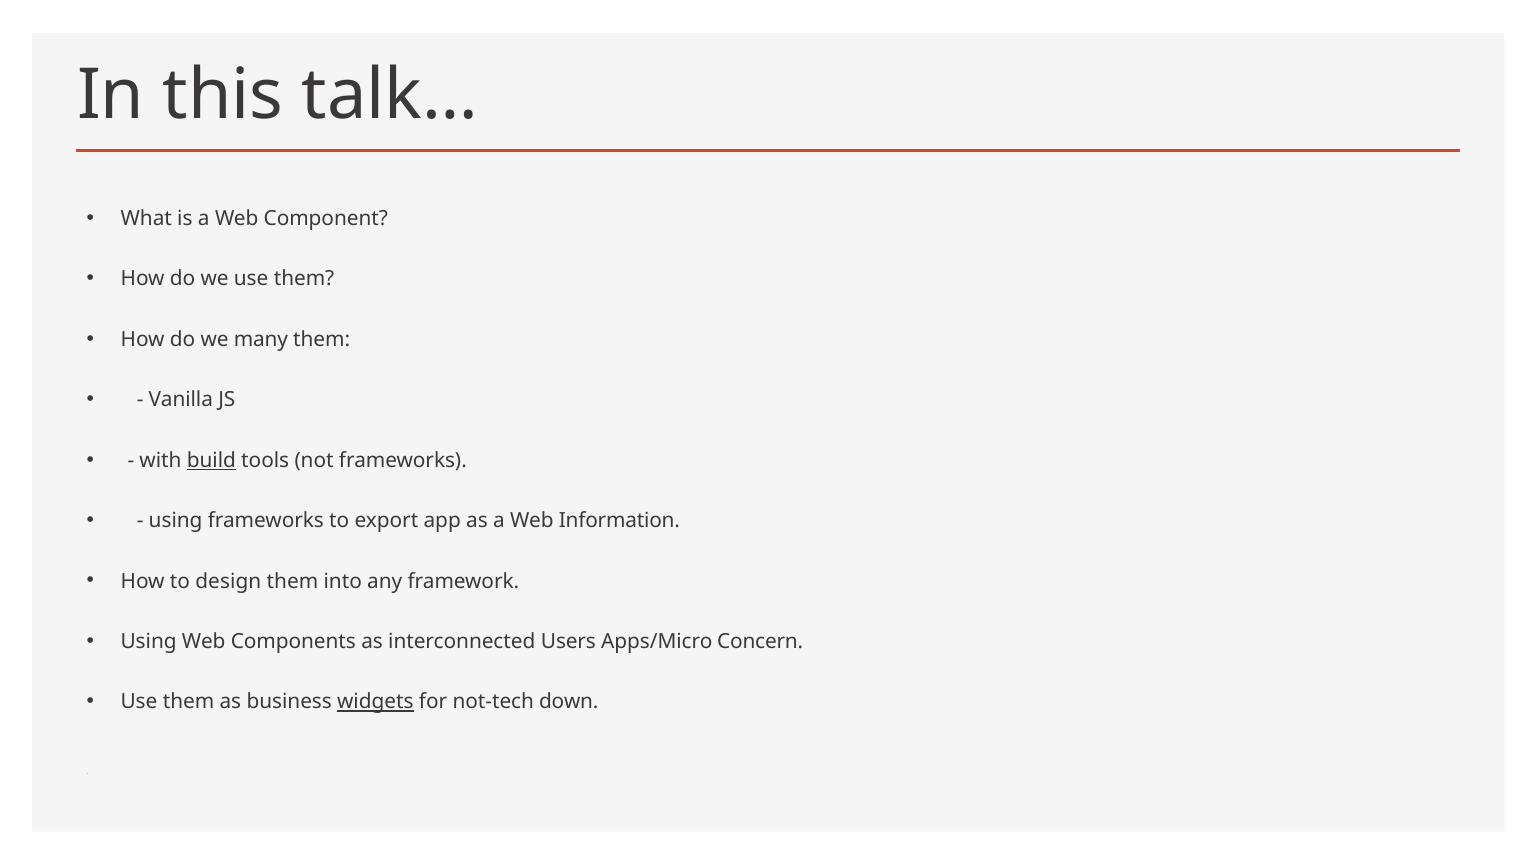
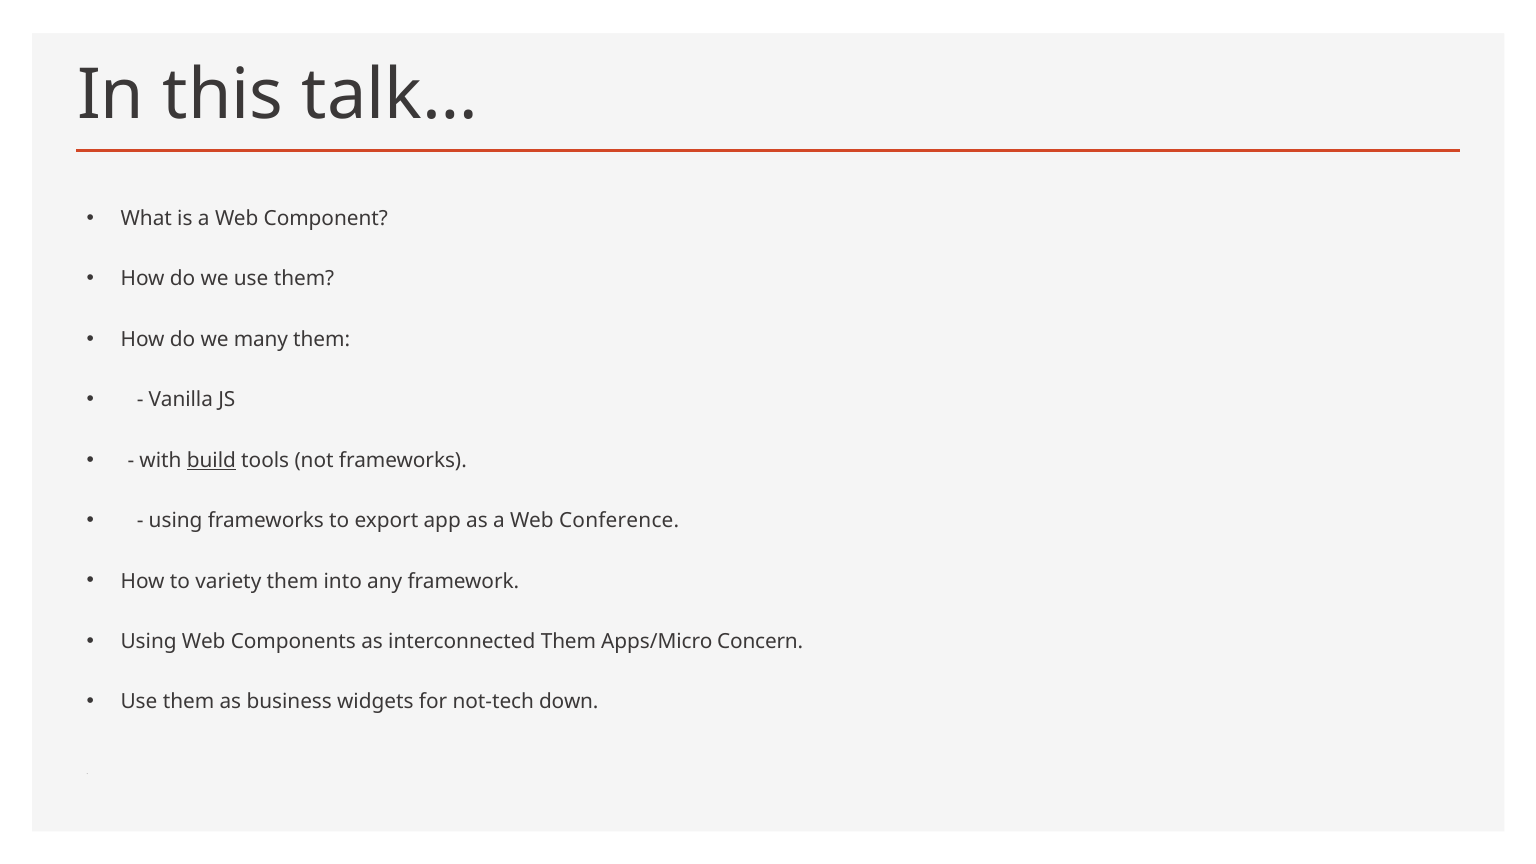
Information: Information -> Conference
design: design -> variety
interconnected Users: Users -> Them
widgets underline: present -> none
